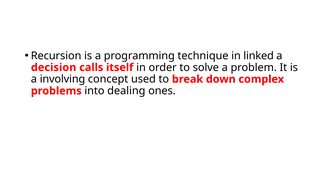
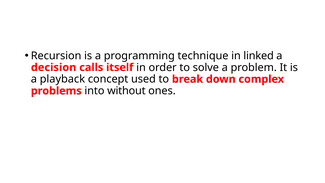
involving: involving -> playback
dealing: dealing -> without
